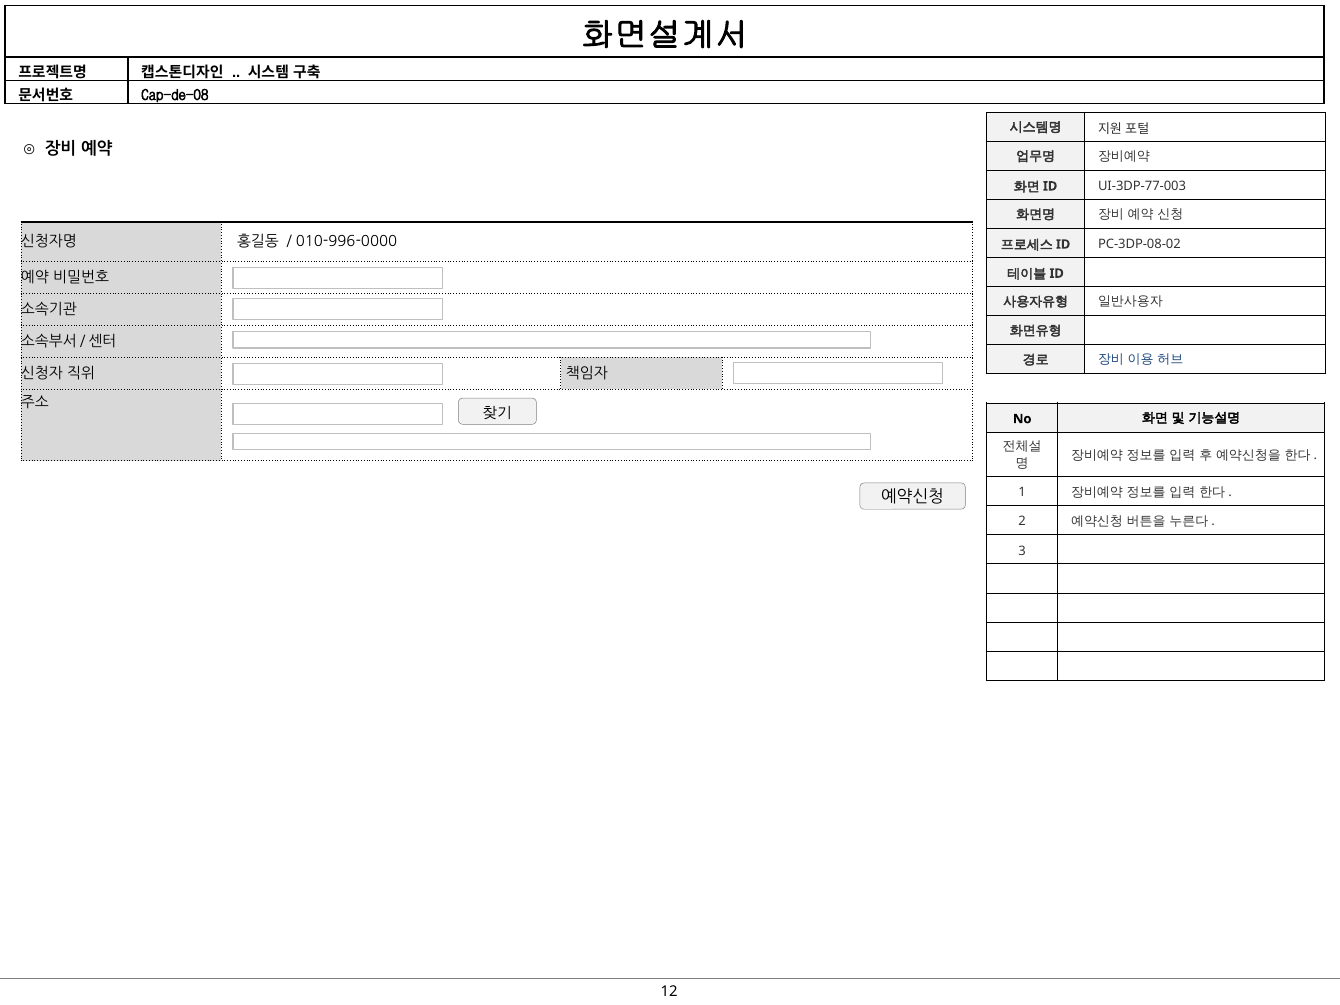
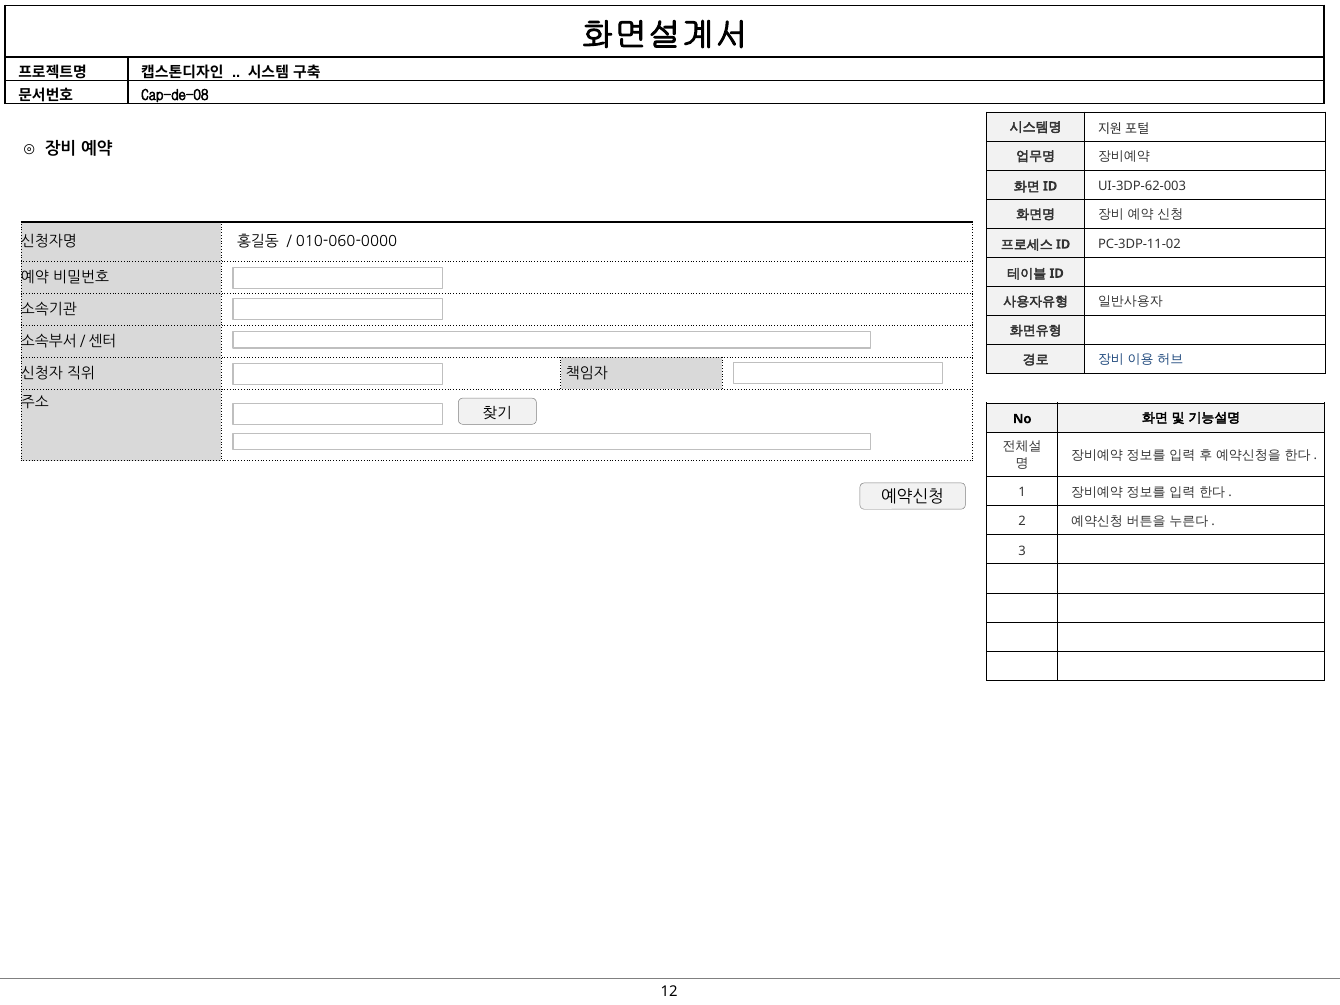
UI-3DP-77-003: UI-3DP-77-003 -> UI-3DP-62-003
010-996-0000: 010-996-0000 -> 010-060-0000
PC-3DP-08-02: PC-3DP-08-02 -> PC-3DP-11-02
